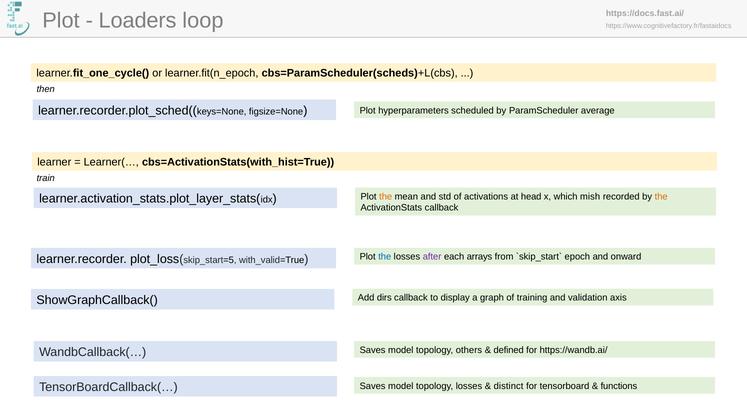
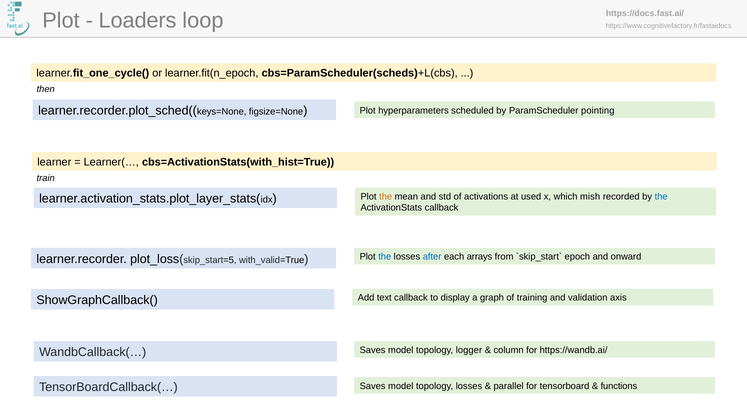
average: average -> pointing
head: head -> used
the at (661, 197) colour: orange -> blue
after colour: purple -> blue
dirs: dirs -> text
others: others -> logger
defined: defined -> column
distinct: distinct -> parallel
